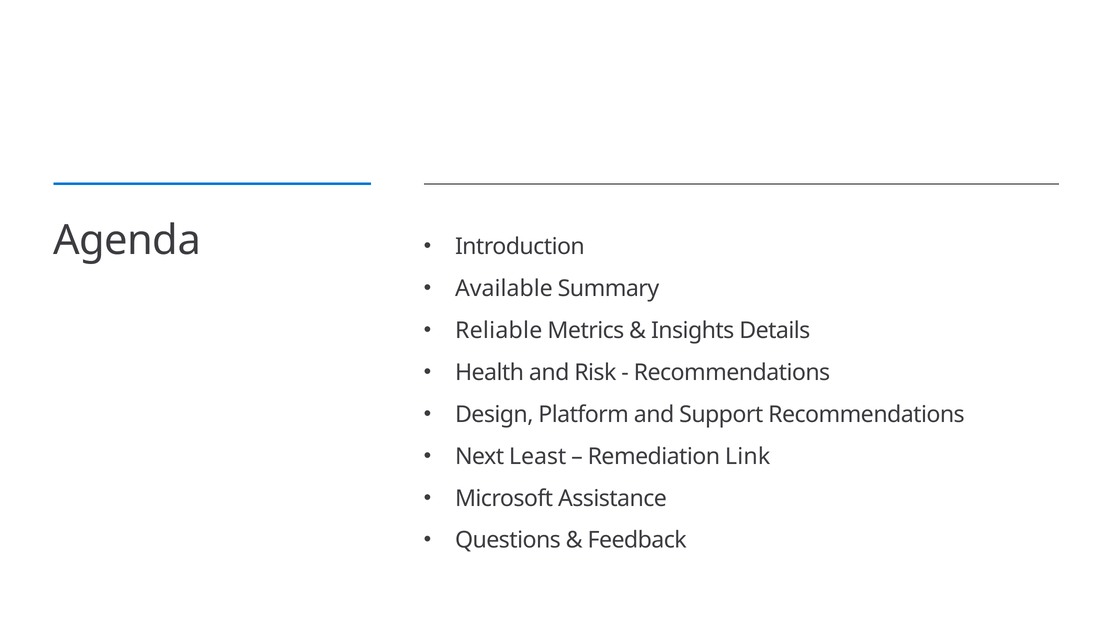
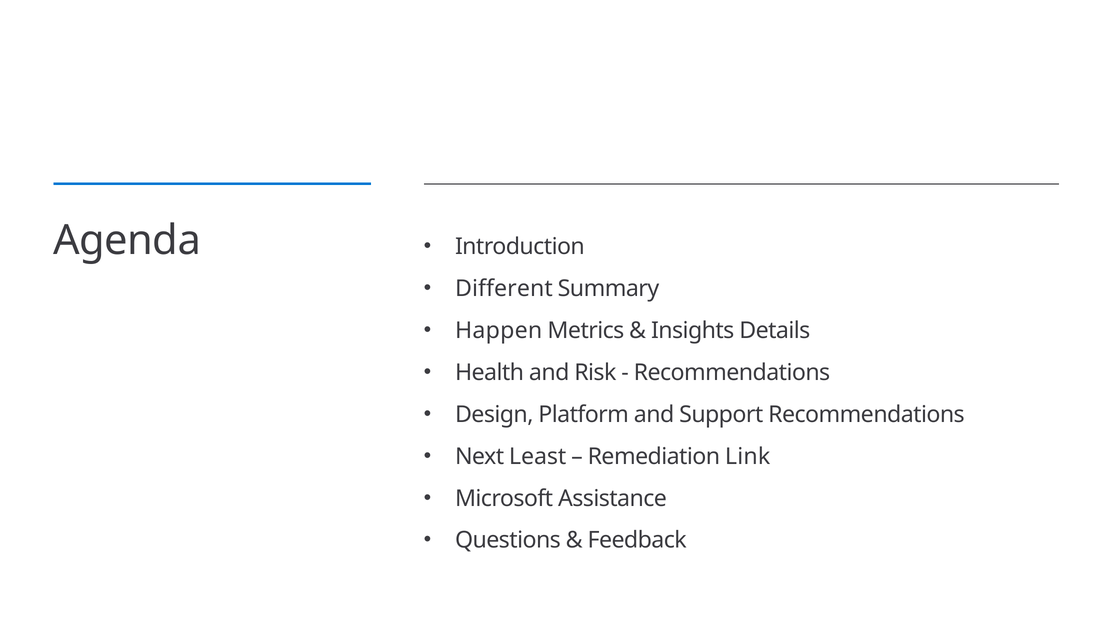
Available: Available -> Different
Reliable: Reliable -> Happen
